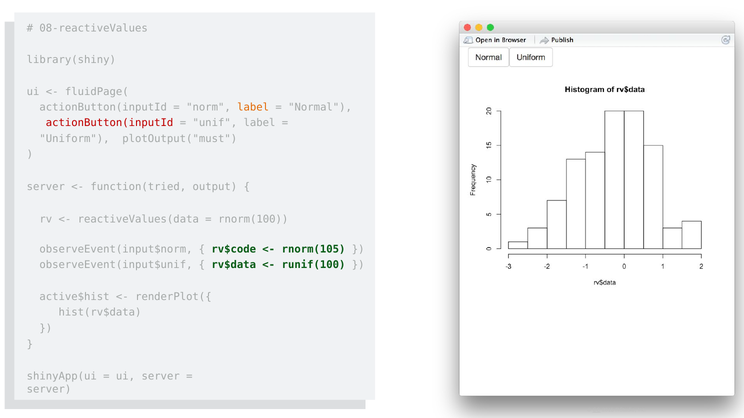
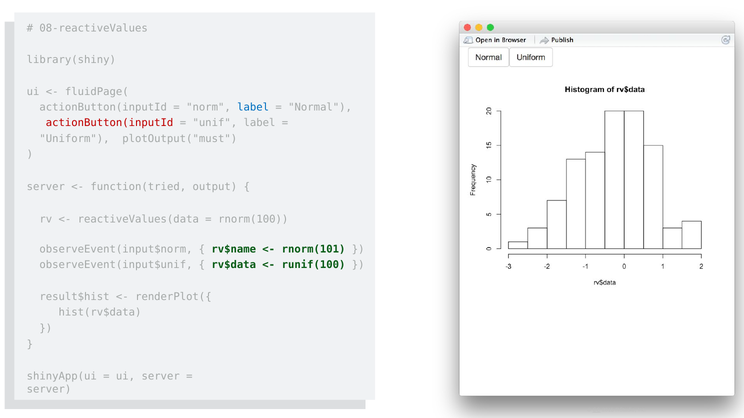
label at (253, 107) colour: orange -> blue
rv$code: rv$code -> rv$name
rnorm(105: rnorm(105 -> rnorm(101
active$hist: active$hist -> result$hist
